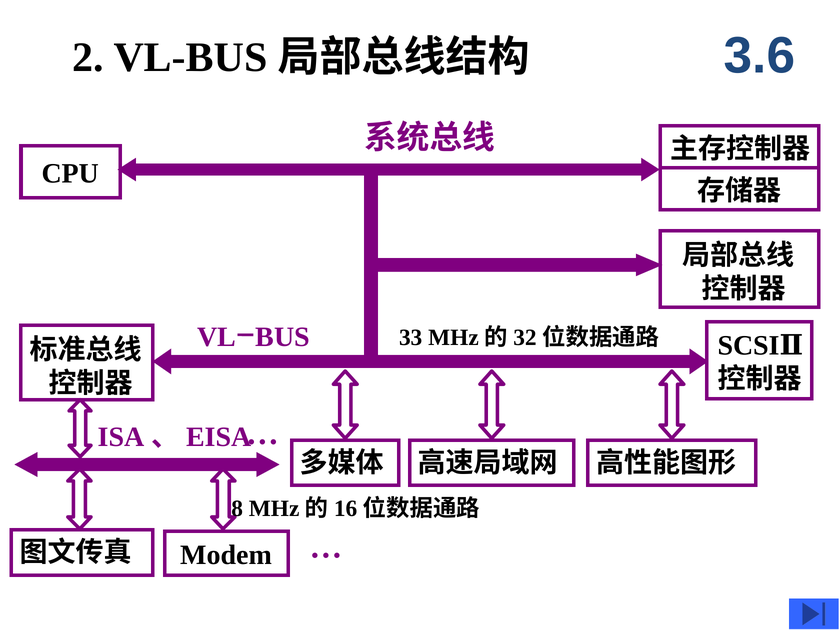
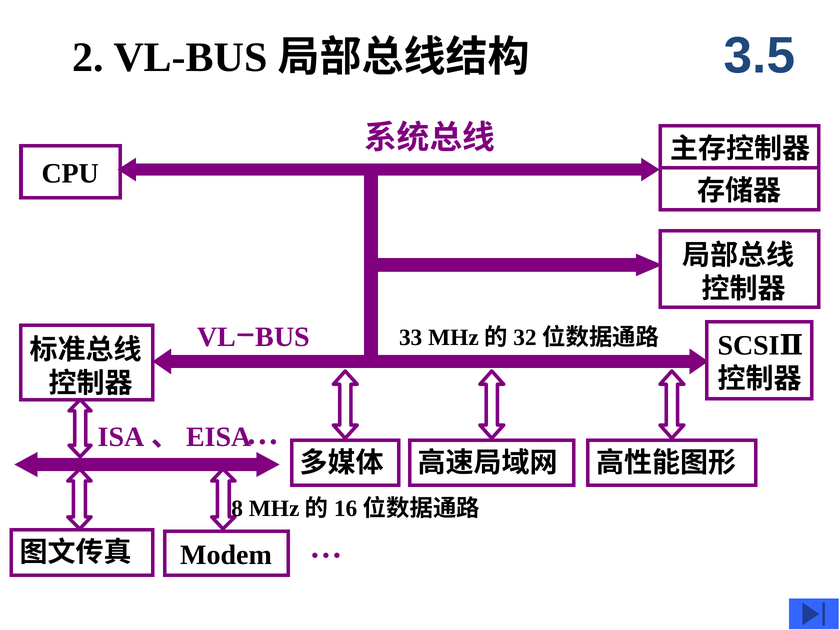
3.6: 3.6 -> 3.5
